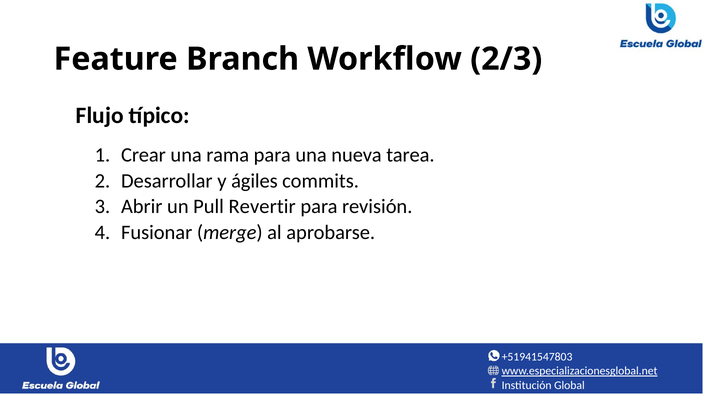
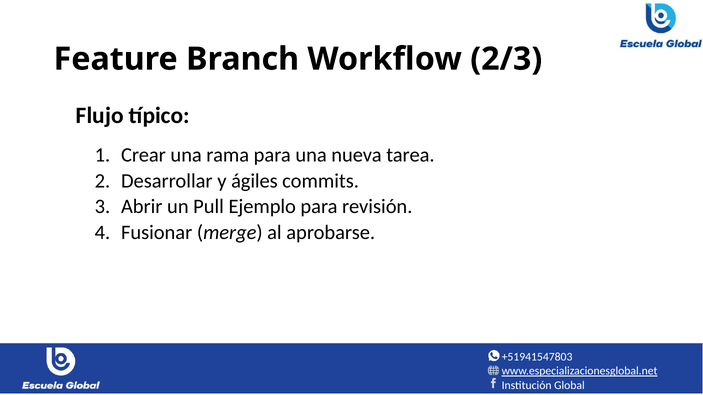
Revertir: Revertir -> Ejemplo
